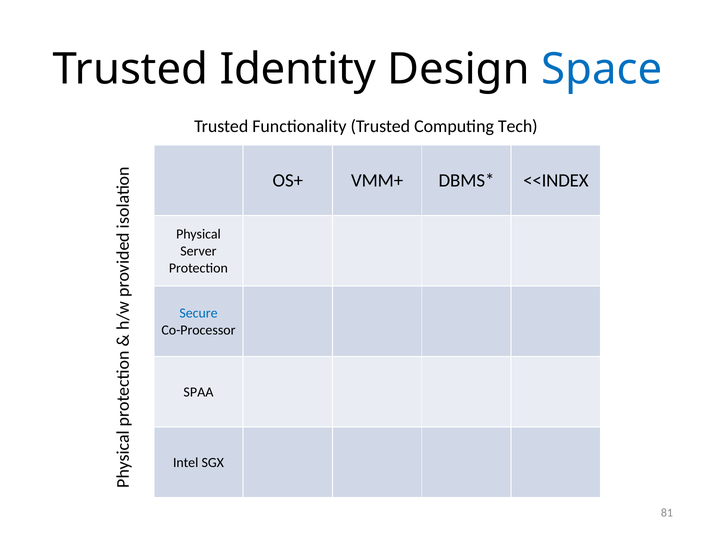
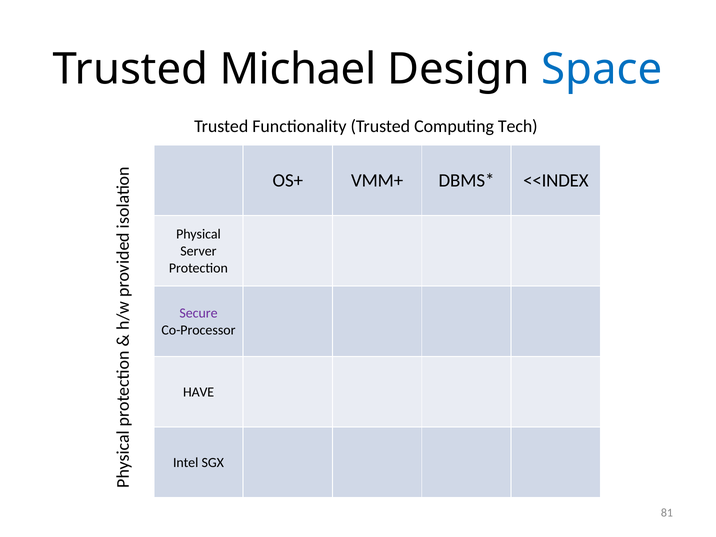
Identity: Identity -> Michael
Secure colour: blue -> purple
SPAA: SPAA -> HAVE
